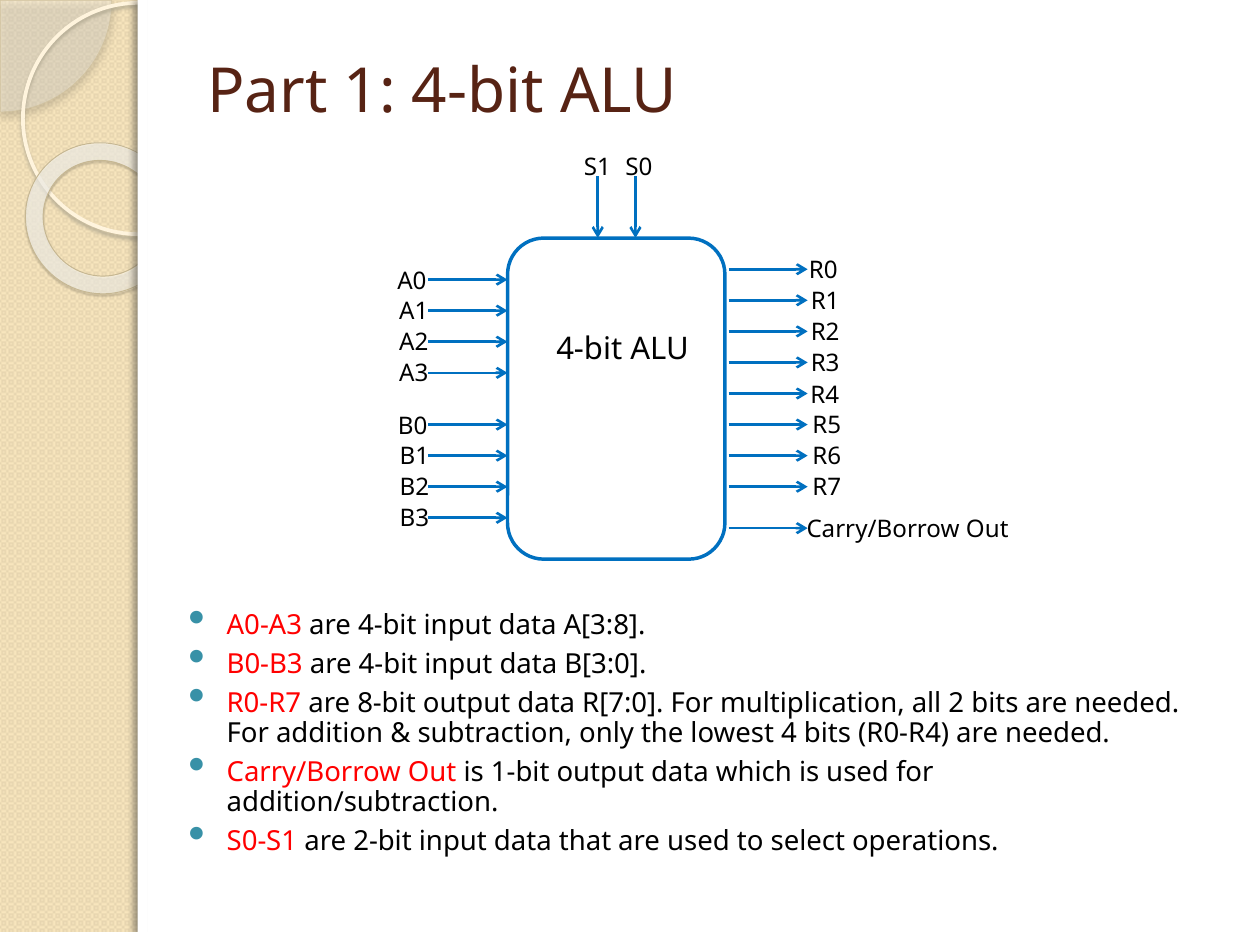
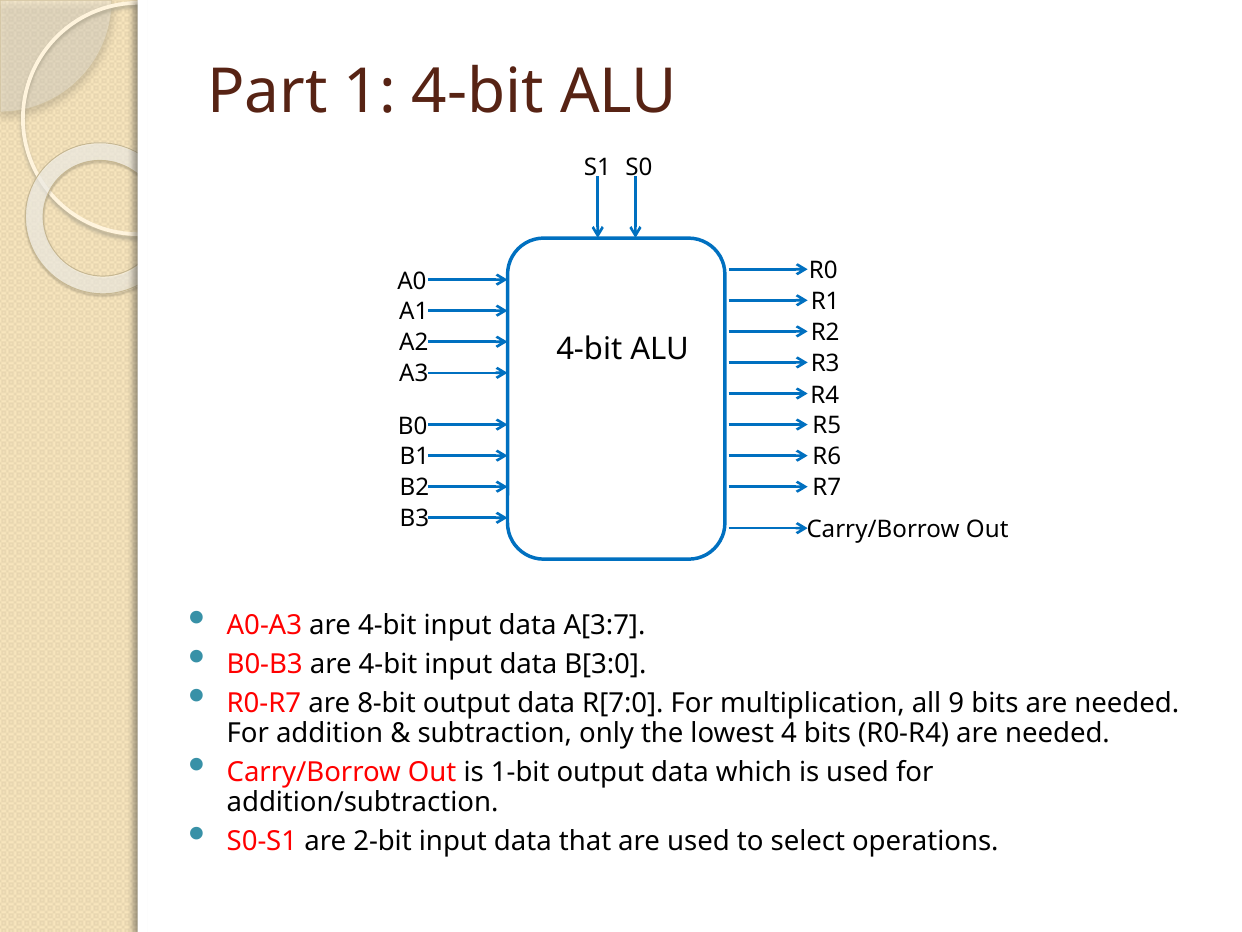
A[3:8: A[3:8 -> A[3:7
2: 2 -> 9
